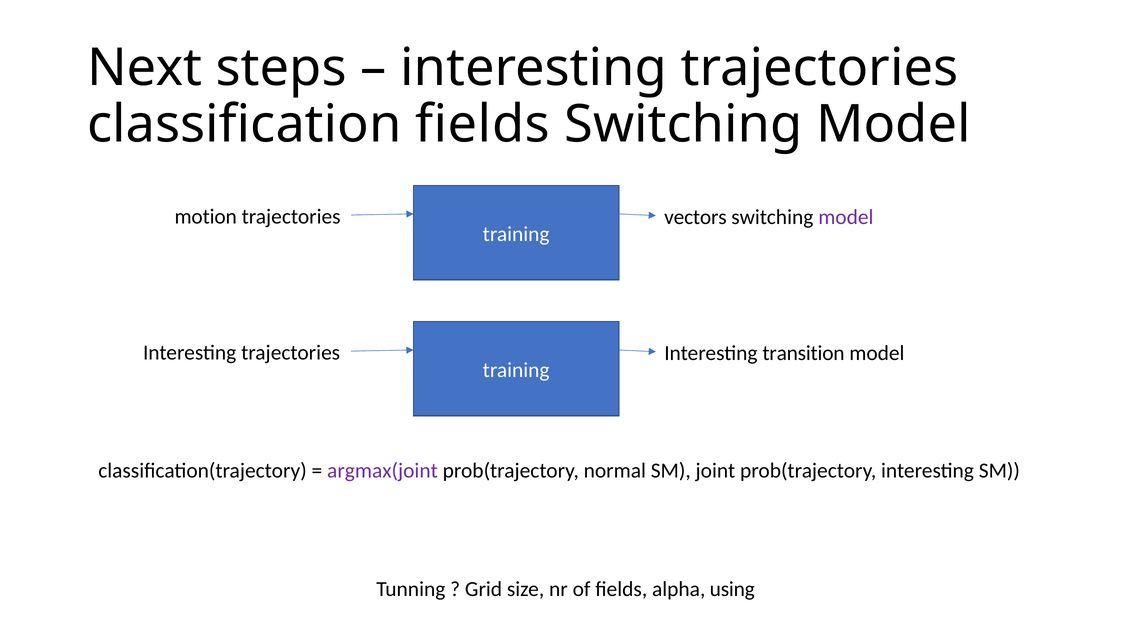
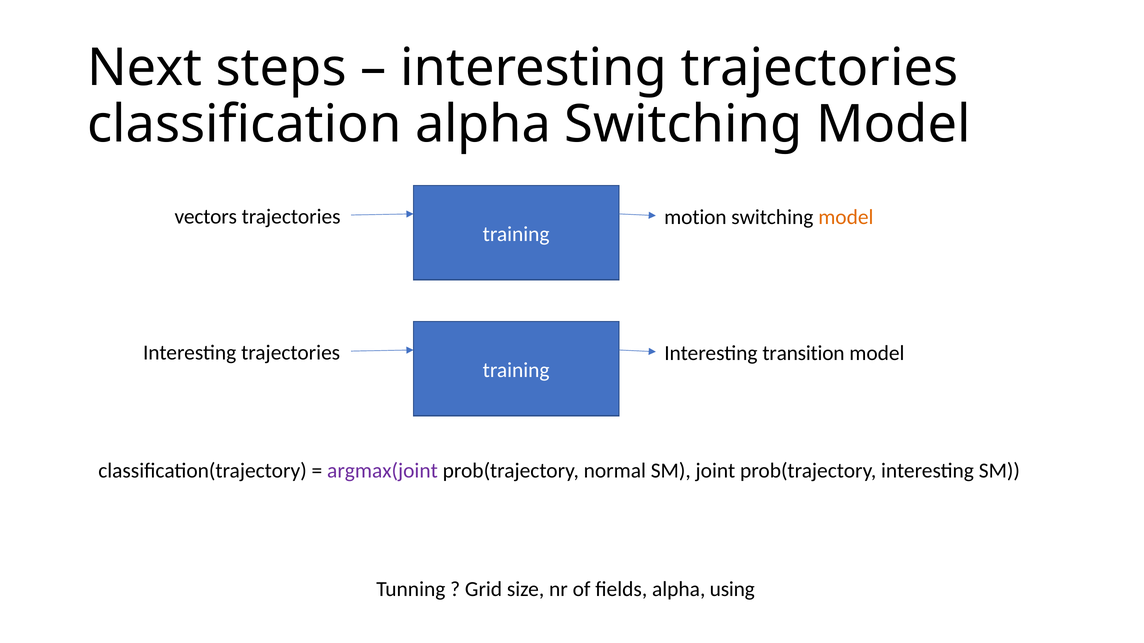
classification fields: fields -> alpha
motion: motion -> vectors
vectors: vectors -> motion
model at (846, 217) colour: purple -> orange
